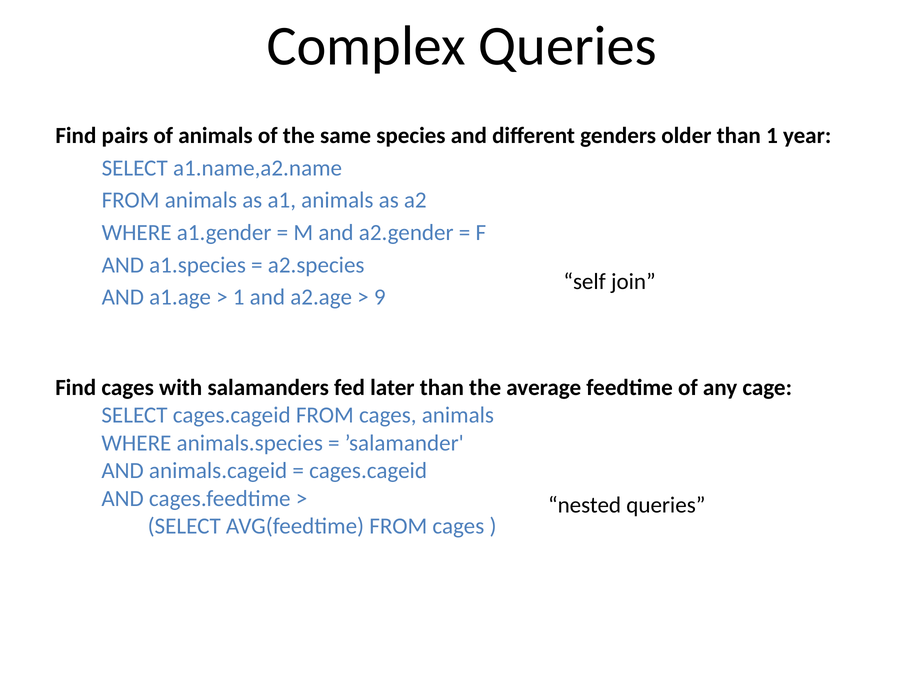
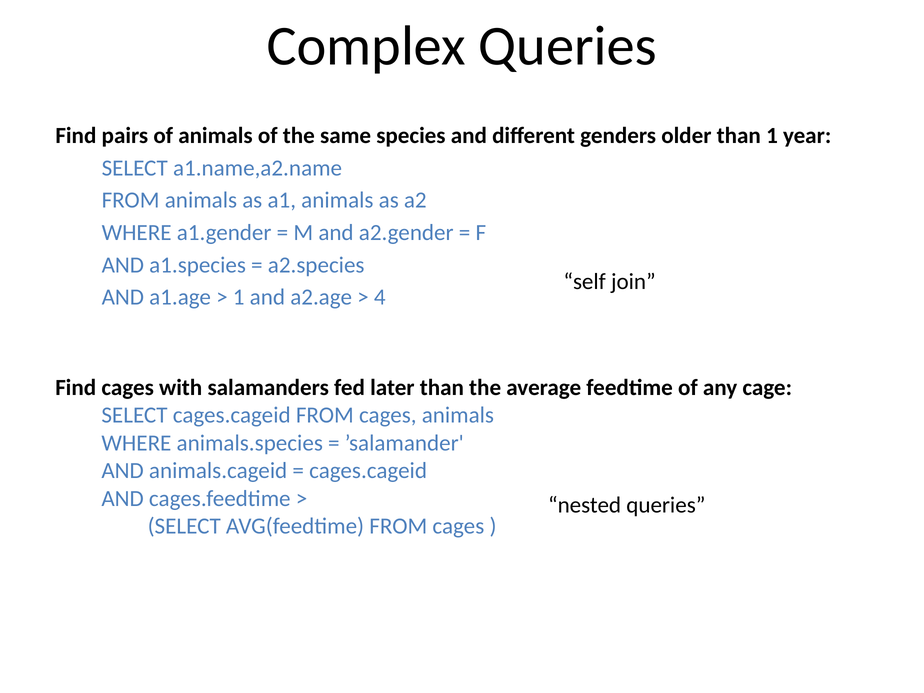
9: 9 -> 4
